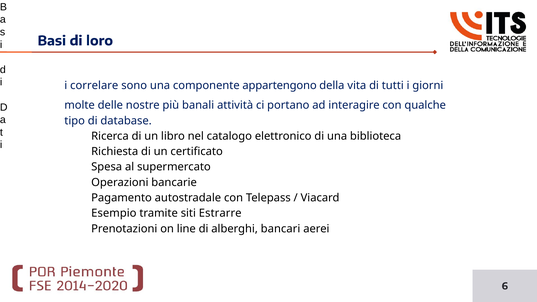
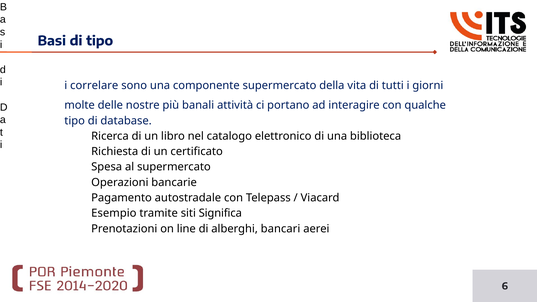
di loro: loro -> tipo
componente appartengono: appartengono -> supermercato
Estrarre: Estrarre -> Significa
